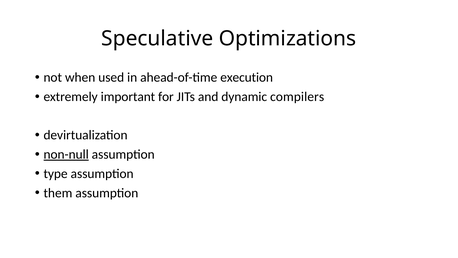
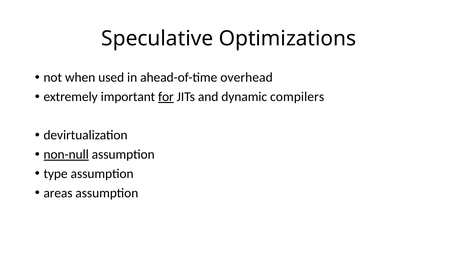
execution: execution -> overhead
for underline: none -> present
them: them -> areas
